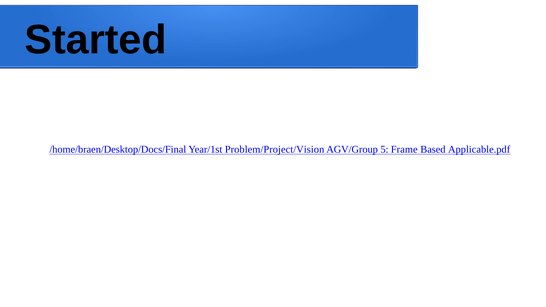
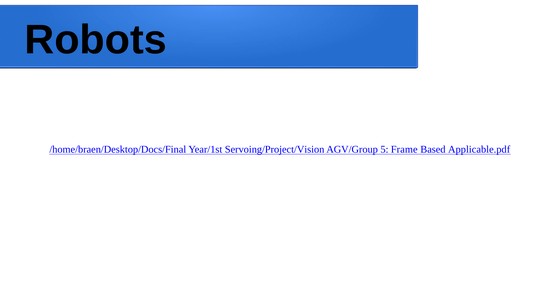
Started: Started -> Robots
Problem/Project/Vision: Problem/Project/Vision -> Servoing/Project/Vision
